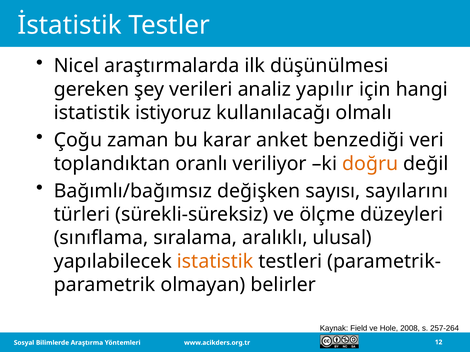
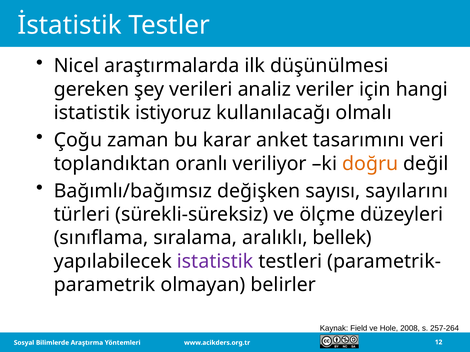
yapılır: yapılır -> veriler
benzediği: benzediği -> tasarımını
ulusal: ulusal -> bellek
istatistik at (215, 262) colour: orange -> purple
